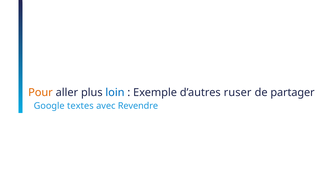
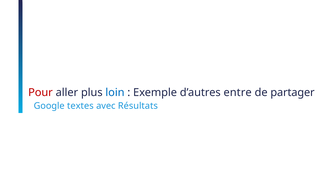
Pour colour: orange -> red
ruser: ruser -> entre
Revendre: Revendre -> Résultats
